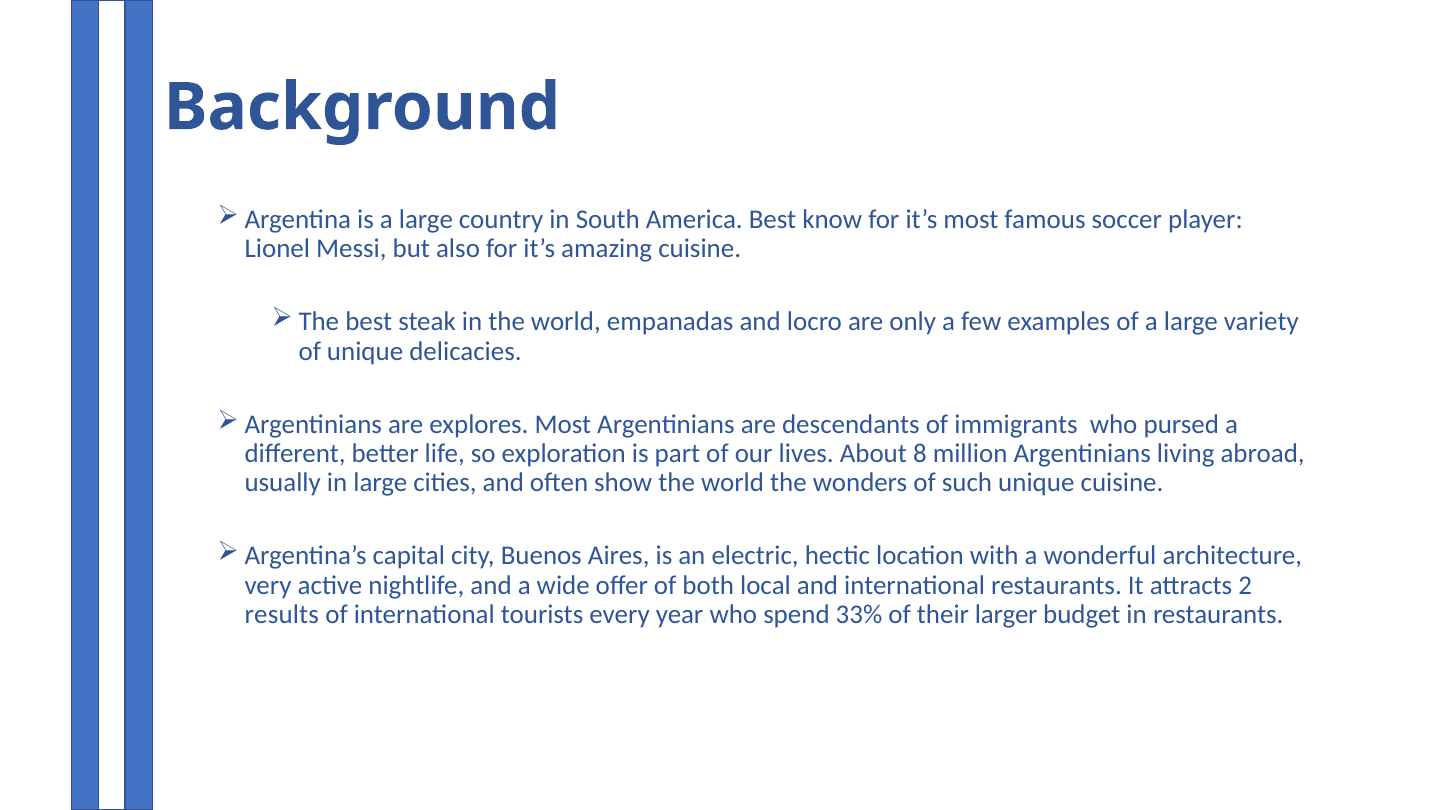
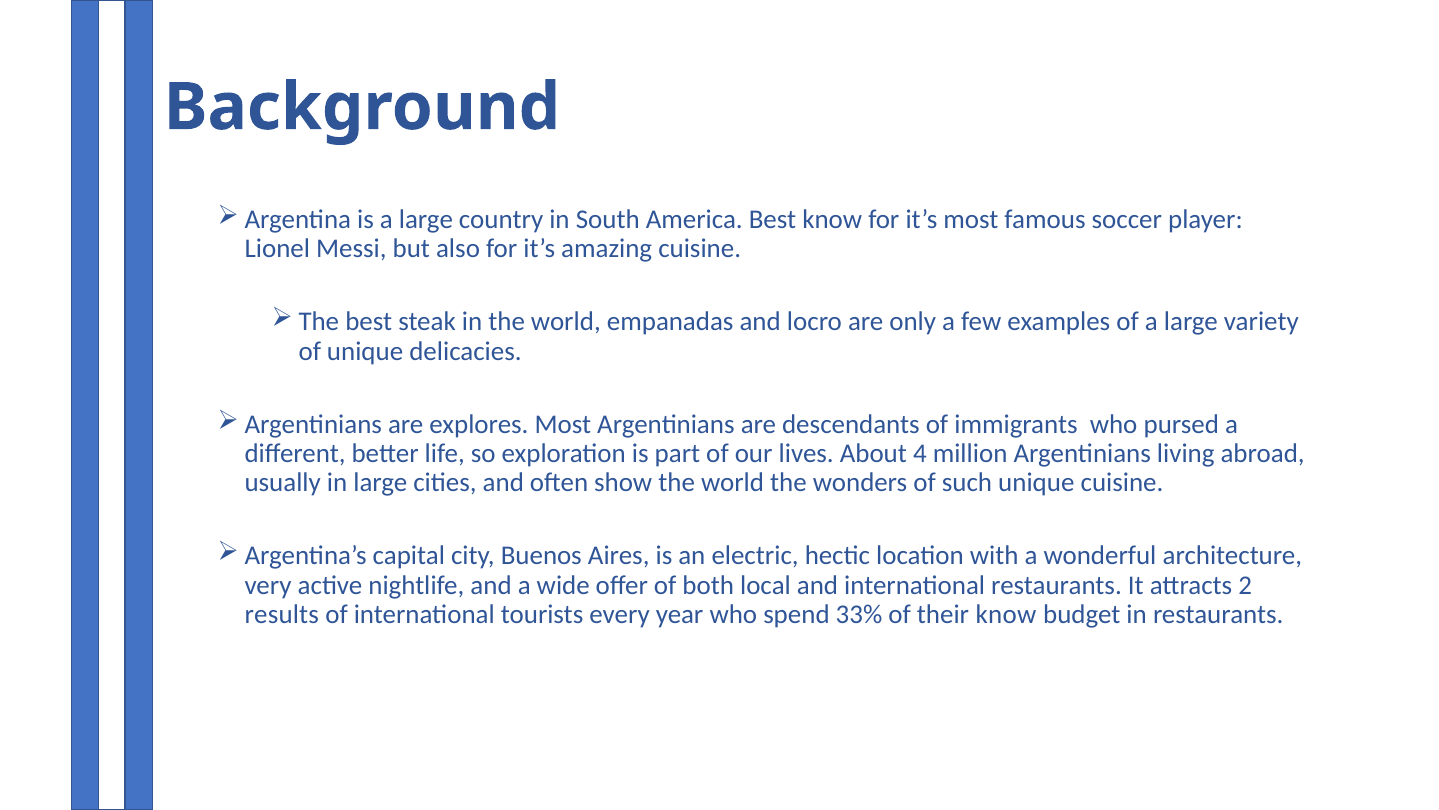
8: 8 -> 4
their larger: larger -> know
